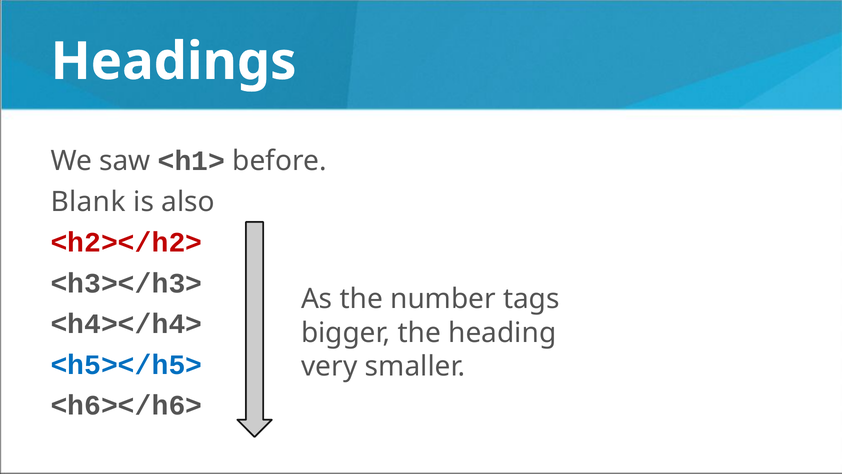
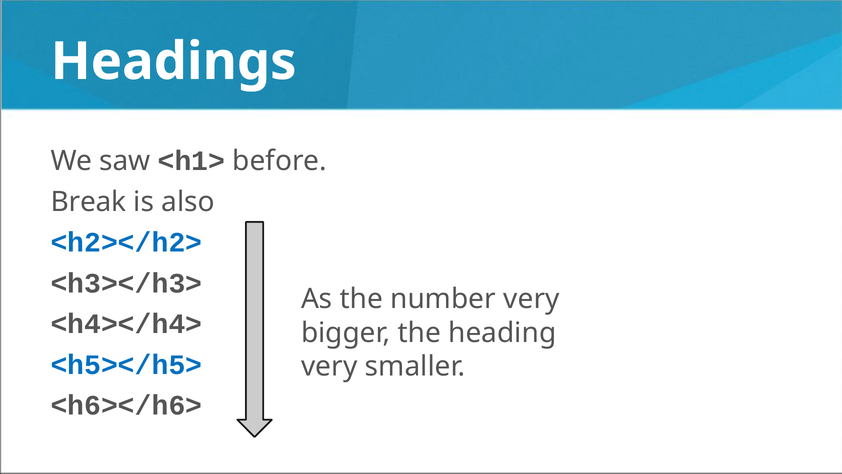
Blank: Blank -> Break
<h2></h2> colour: red -> blue
number tags: tags -> very
